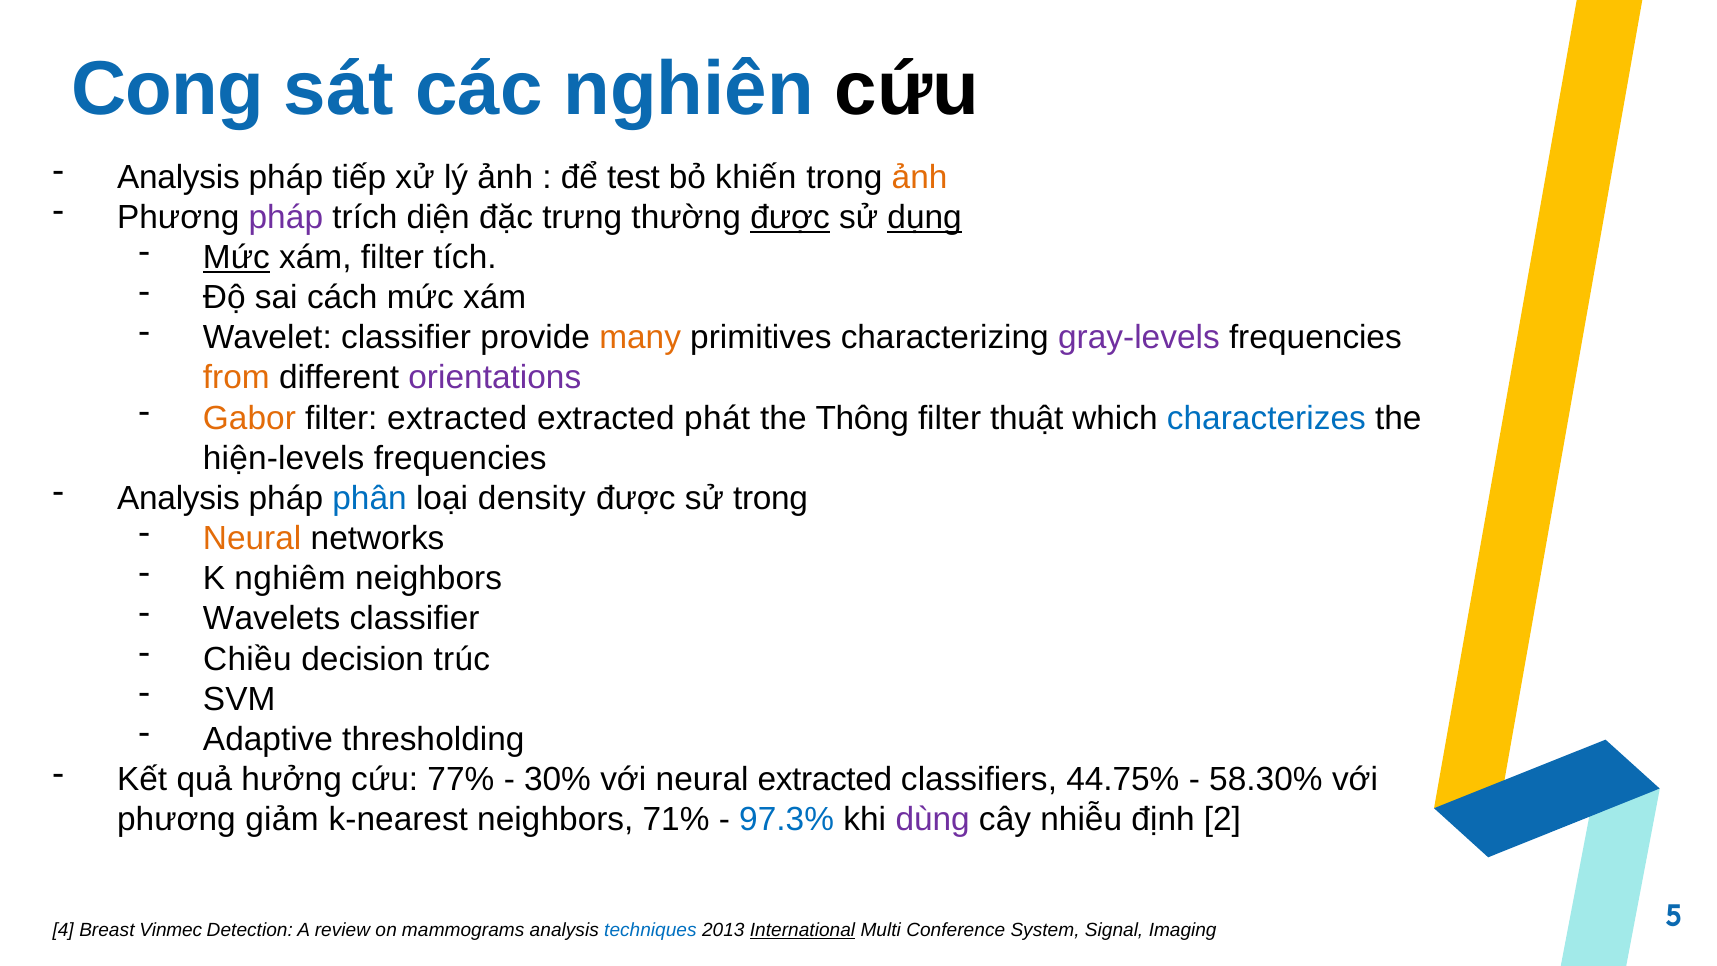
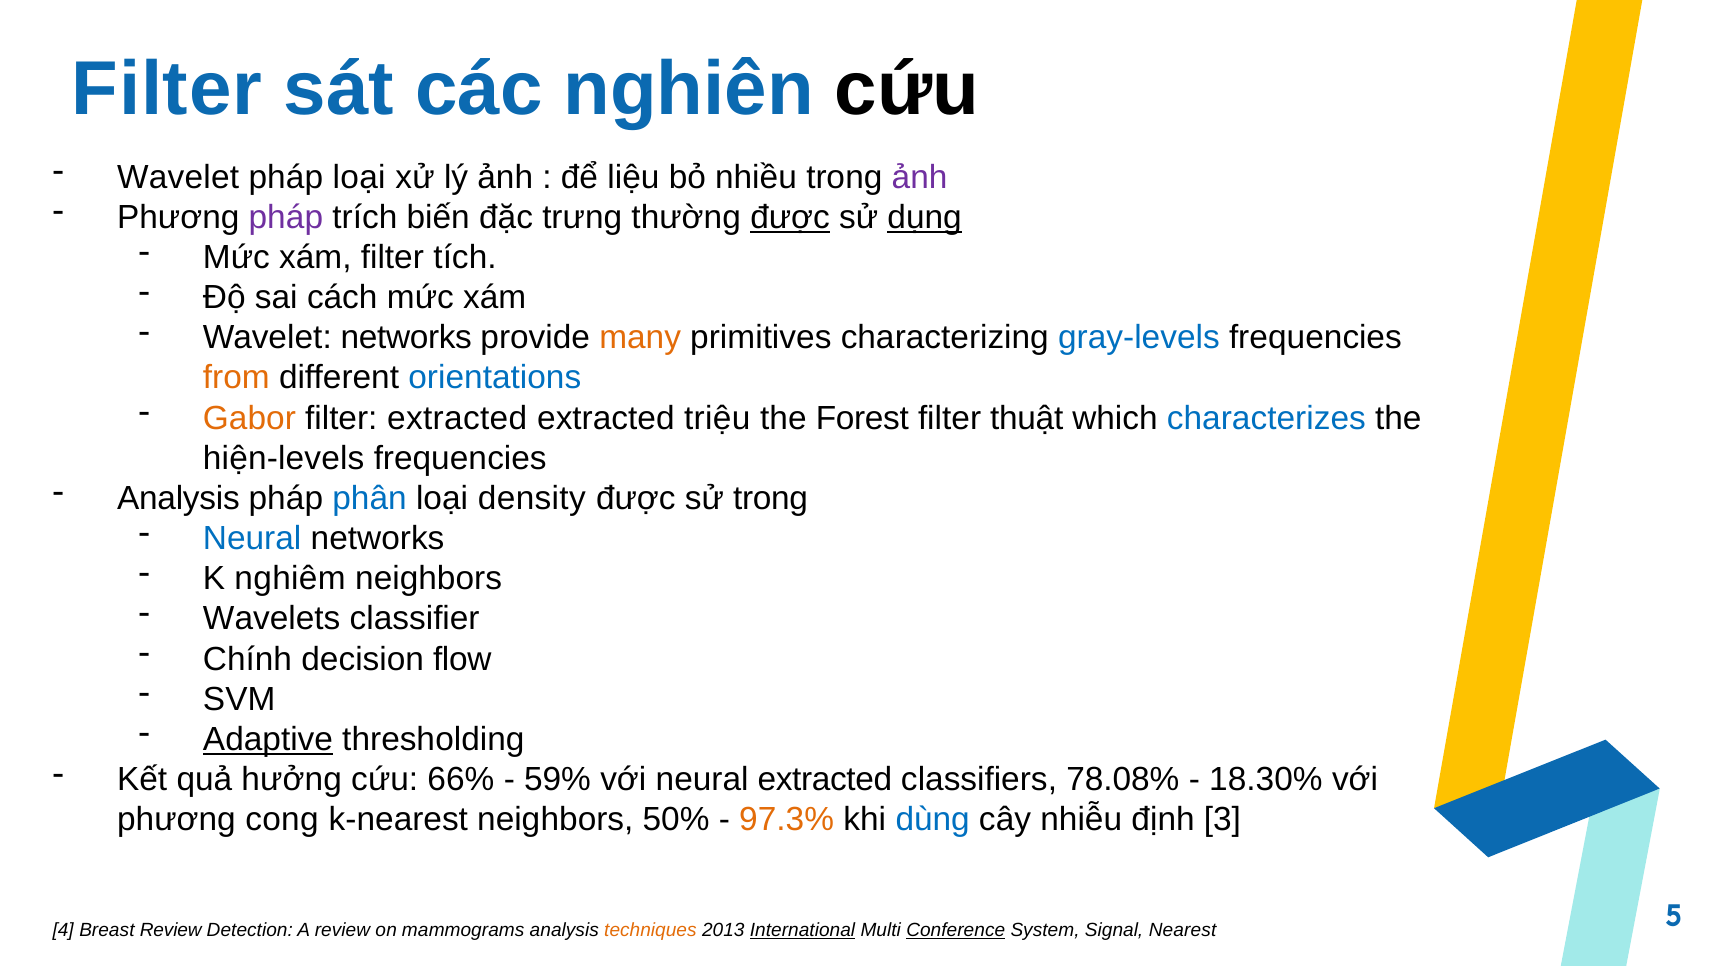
Cong at (168, 89): Cong -> Filter
Analysis at (178, 177): Analysis -> Wavelet
pháp tiếp: tiếp -> loại
test: test -> liệu
khiến: khiến -> nhiều
ảnh at (920, 177) colour: orange -> purple
diện: diện -> biến
Mức at (236, 257) underline: present -> none
Wavelet classifier: classifier -> networks
gray-levels colour: purple -> blue
orientations colour: purple -> blue
phát: phát -> triệu
Thông: Thông -> Forest
Neural at (252, 538) colour: orange -> blue
Chiều: Chiều -> Chính
trúc: trúc -> flow
Adaptive underline: none -> present
77%: 77% -> 66%
30%: 30% -> 59%
44.75%: 44.75% -> 78.08%
58.30%: 58.30% -> 18.30%
giảm: giảm -> cong
71%: 71% -> 50%
97.3% colour: blue -> orange
dùng colour: purple -> blue
2: 2 -> 3
Breast Vinmec: Vinmec -> Review
techniques colour: blue -> orange
Conference underline: none -> present
Imaging: Imaging -> Nearest
